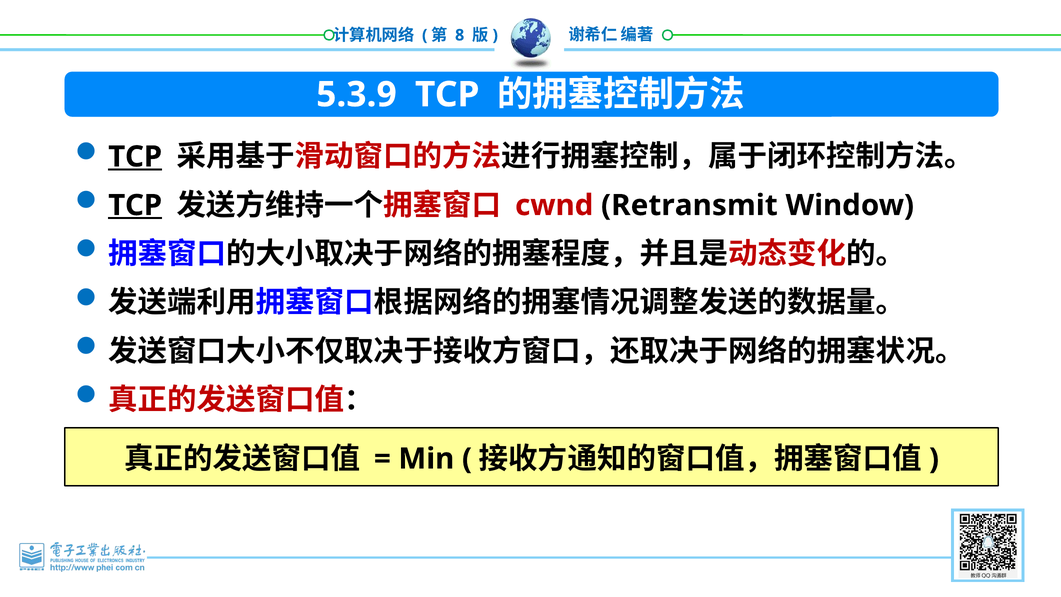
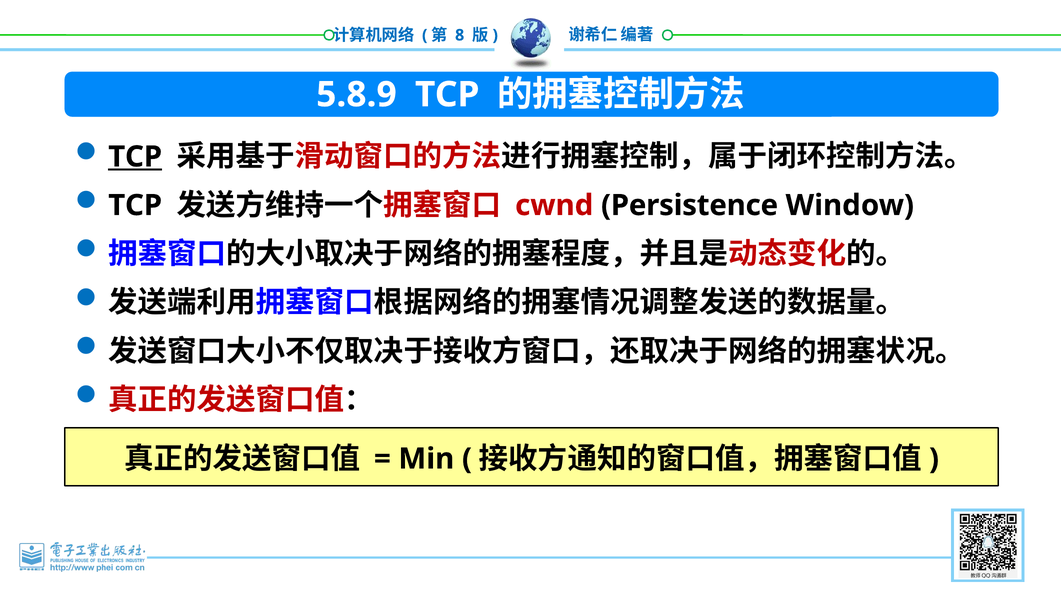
5.3.9: 5.3.9 -> 5.8.9
TCP at (135, 205) underline: present -> none
Retransmit: Retransmit -> Persistence
